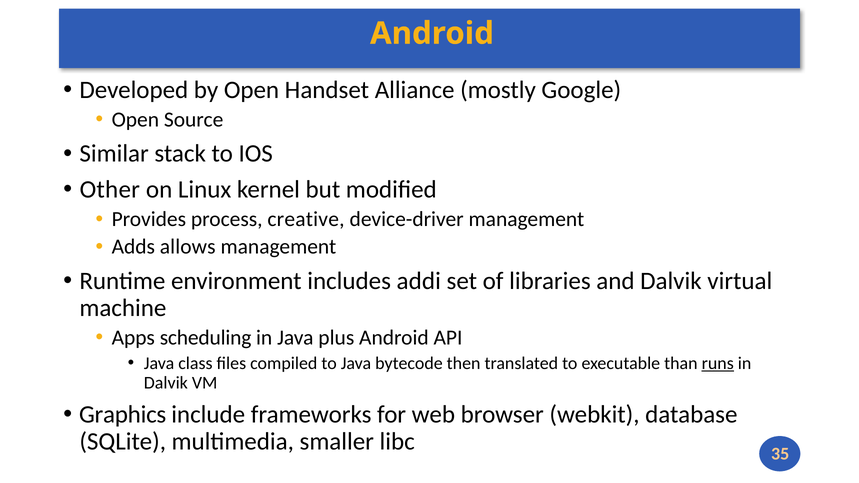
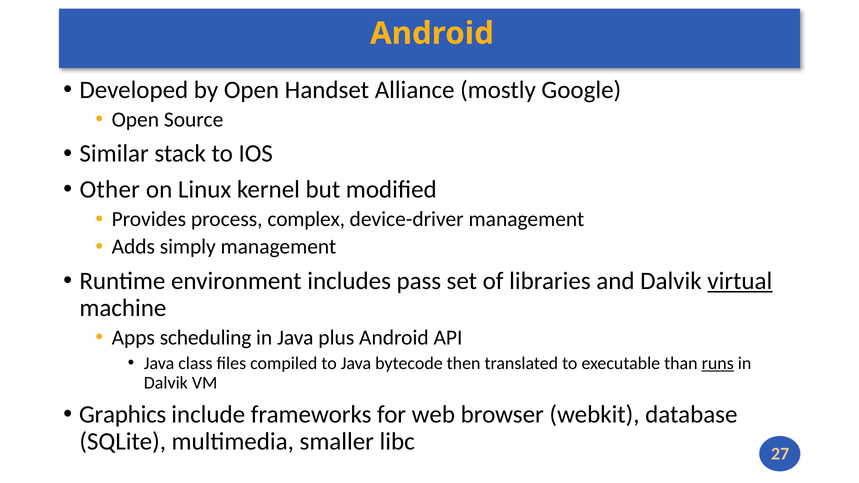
creative: creative -> complex
allows: allows -> simply
addi: addi -> pass
virtual underline: none -> present
35: 35 -> 27
